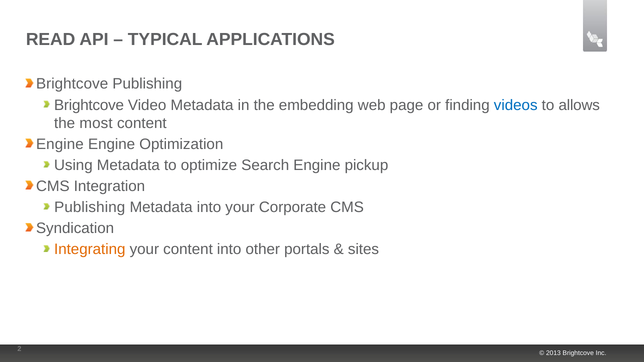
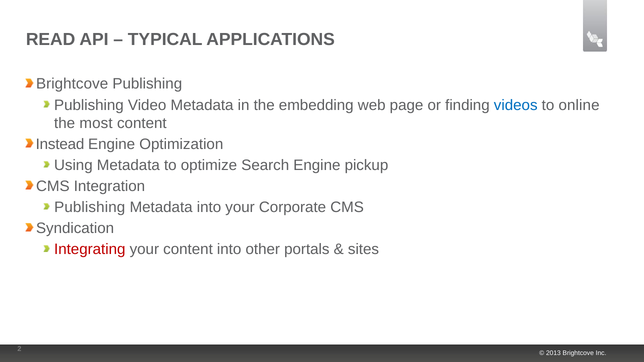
Brightcove at (89, 105): Brightcove -> Publishing
allows: allows -> online
Engine at (60, 144): Engine -> Instead
Integrating colour: orange -> red
